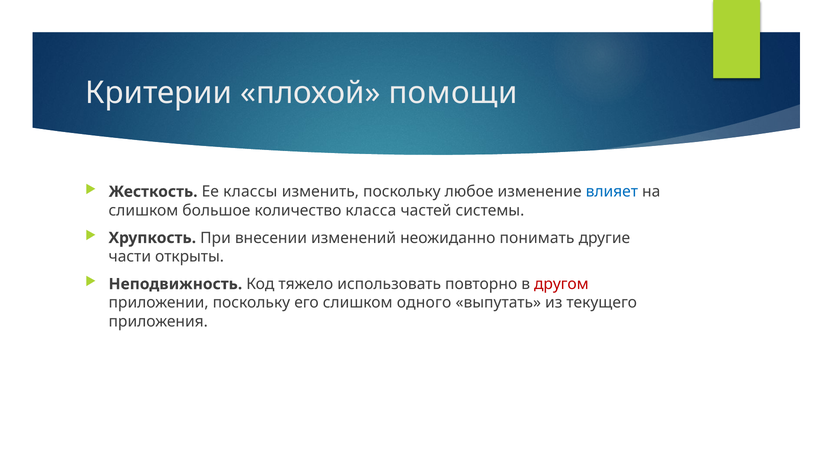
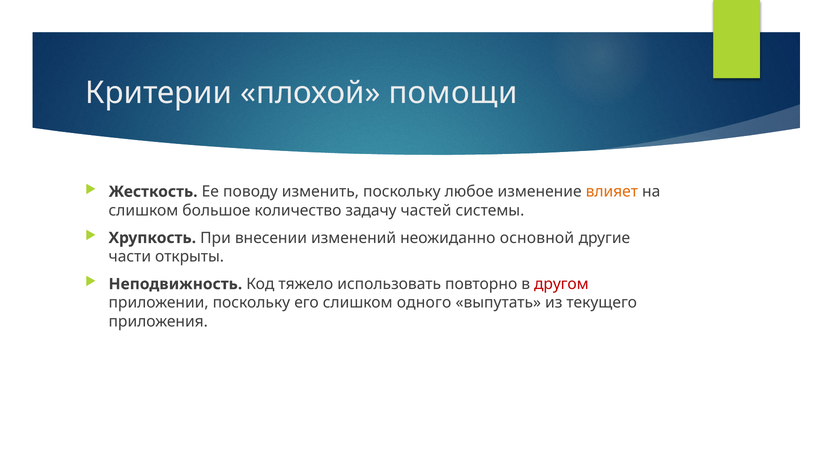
классы: классы -> поводу
влияет colour: blue -> orange
класса: класса -> задачу
понимать: понимать -> основной
